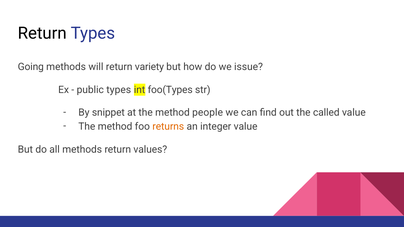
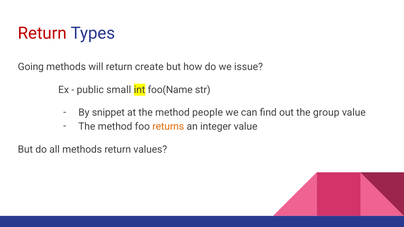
Return at (42, 33) colour: black -> red
variety: variety -> create
public types: types -> small
foo(Types: foo(Types -> foo(Name
called: called -> group
